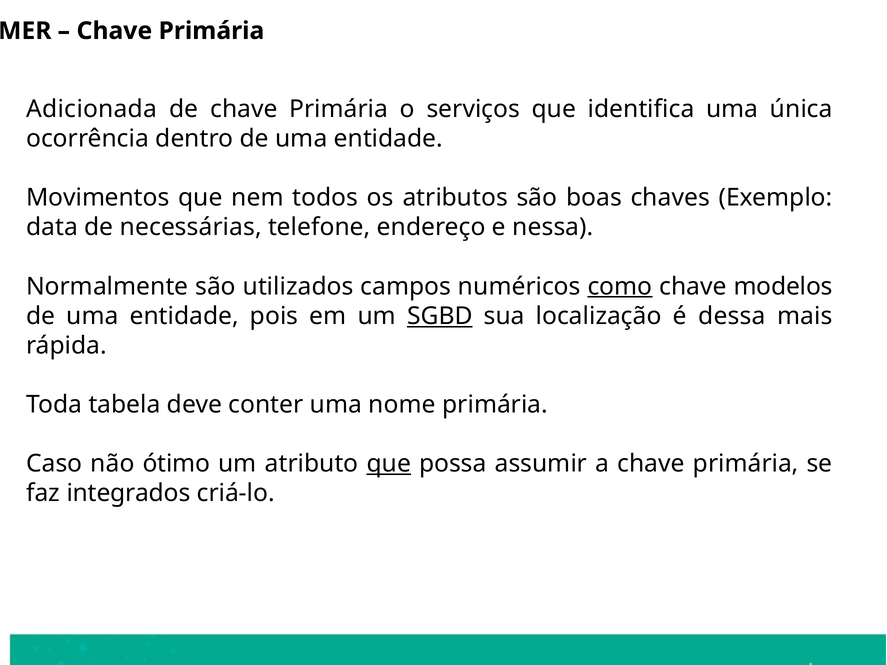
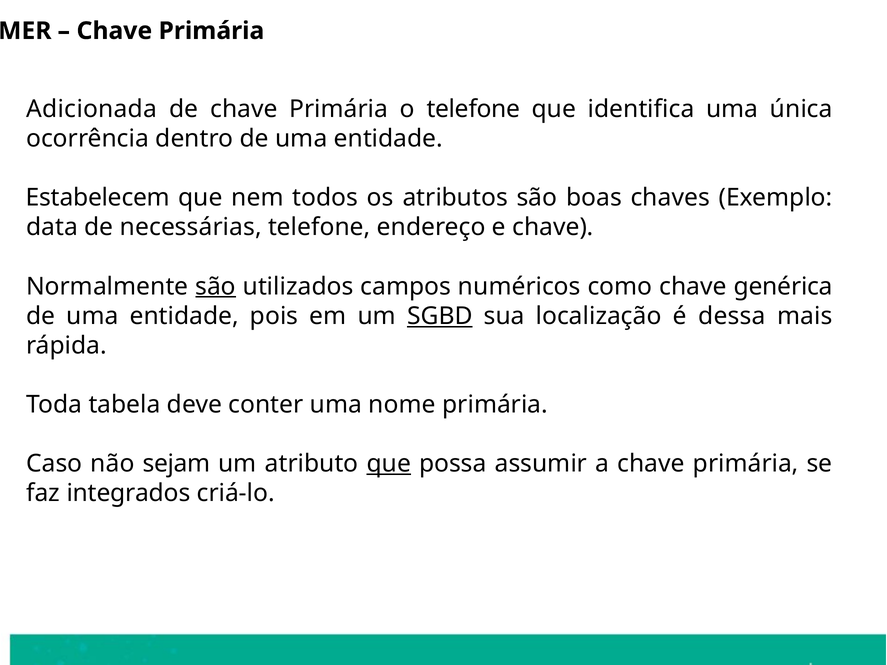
o serviços: serviços -> telefone
Movimentos: Movimentos -> Estabelecem
e nessa: nessa -> chave
são at (216, 286) underline: none -> present
como underline: present -> none
modelos: modelos -> genérica
ótimo: ótimo -> sejam
